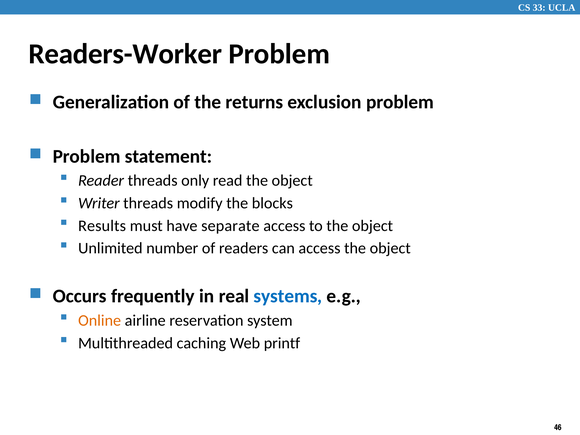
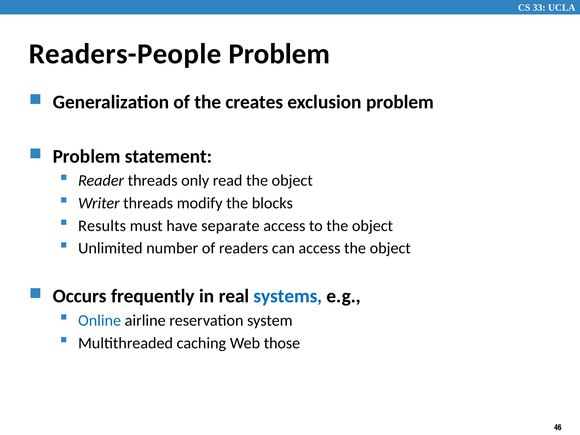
Readers-Worker: Readers-Worker -> Readers-People
returns: returns -> creates
Online colour: orange -> blue
printf: printf -> those
